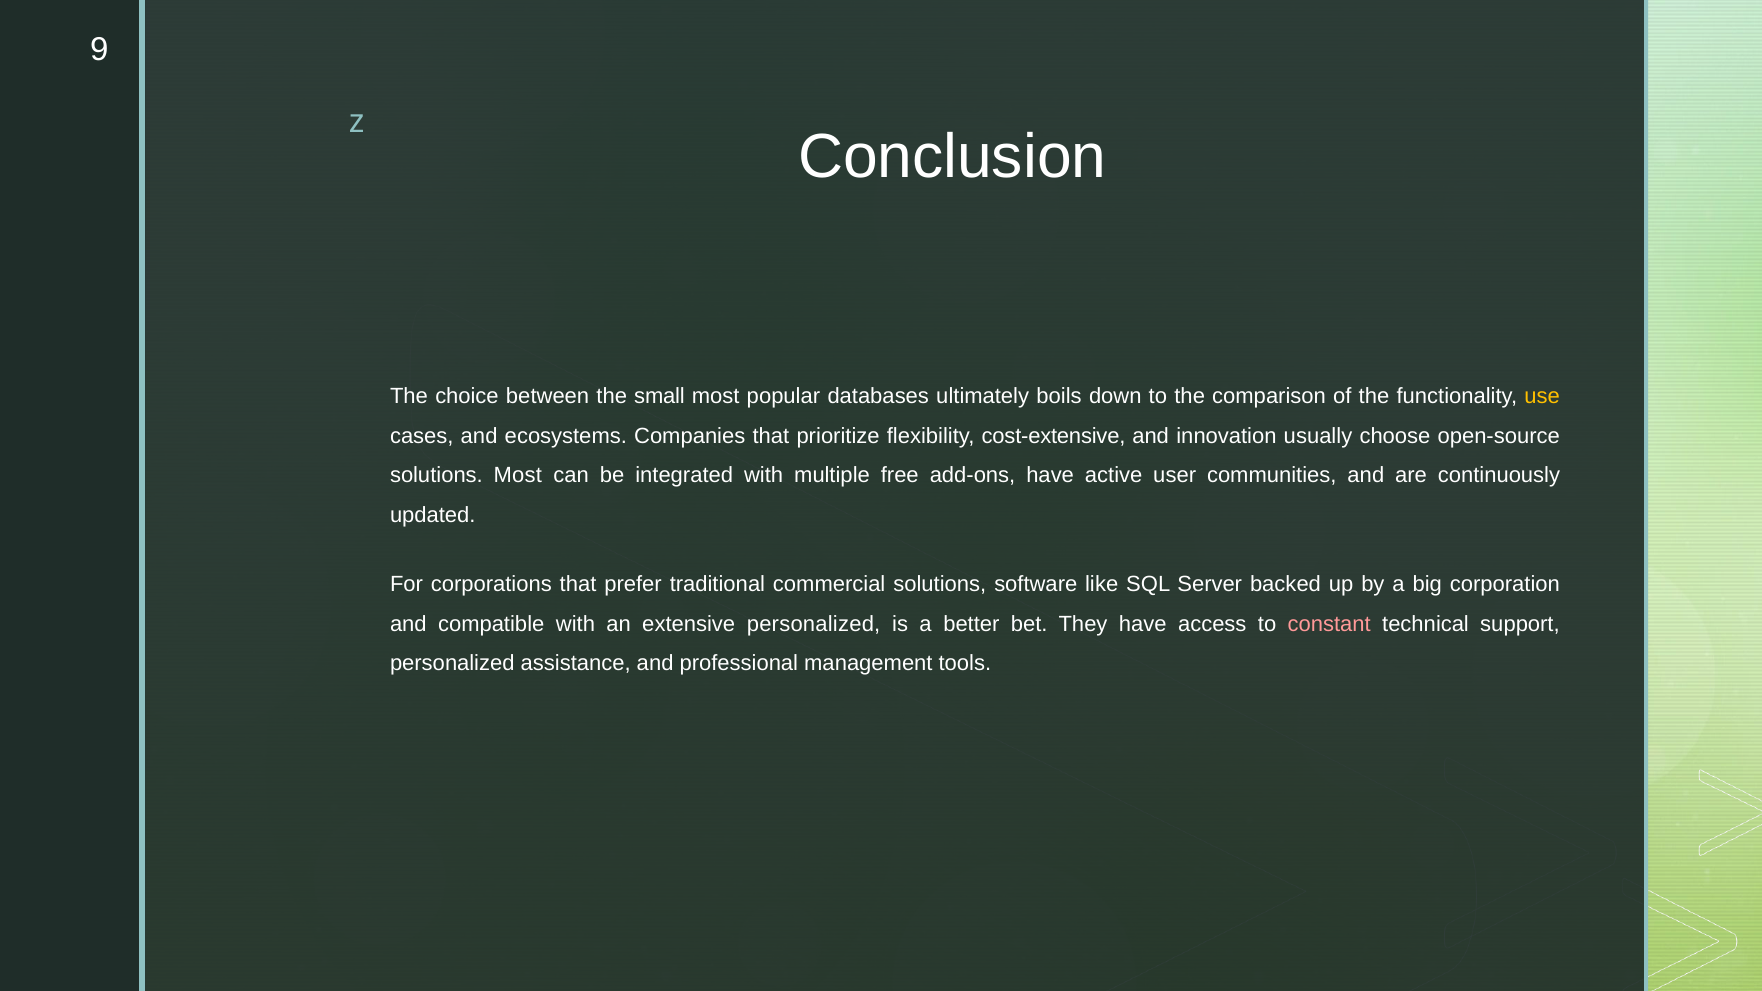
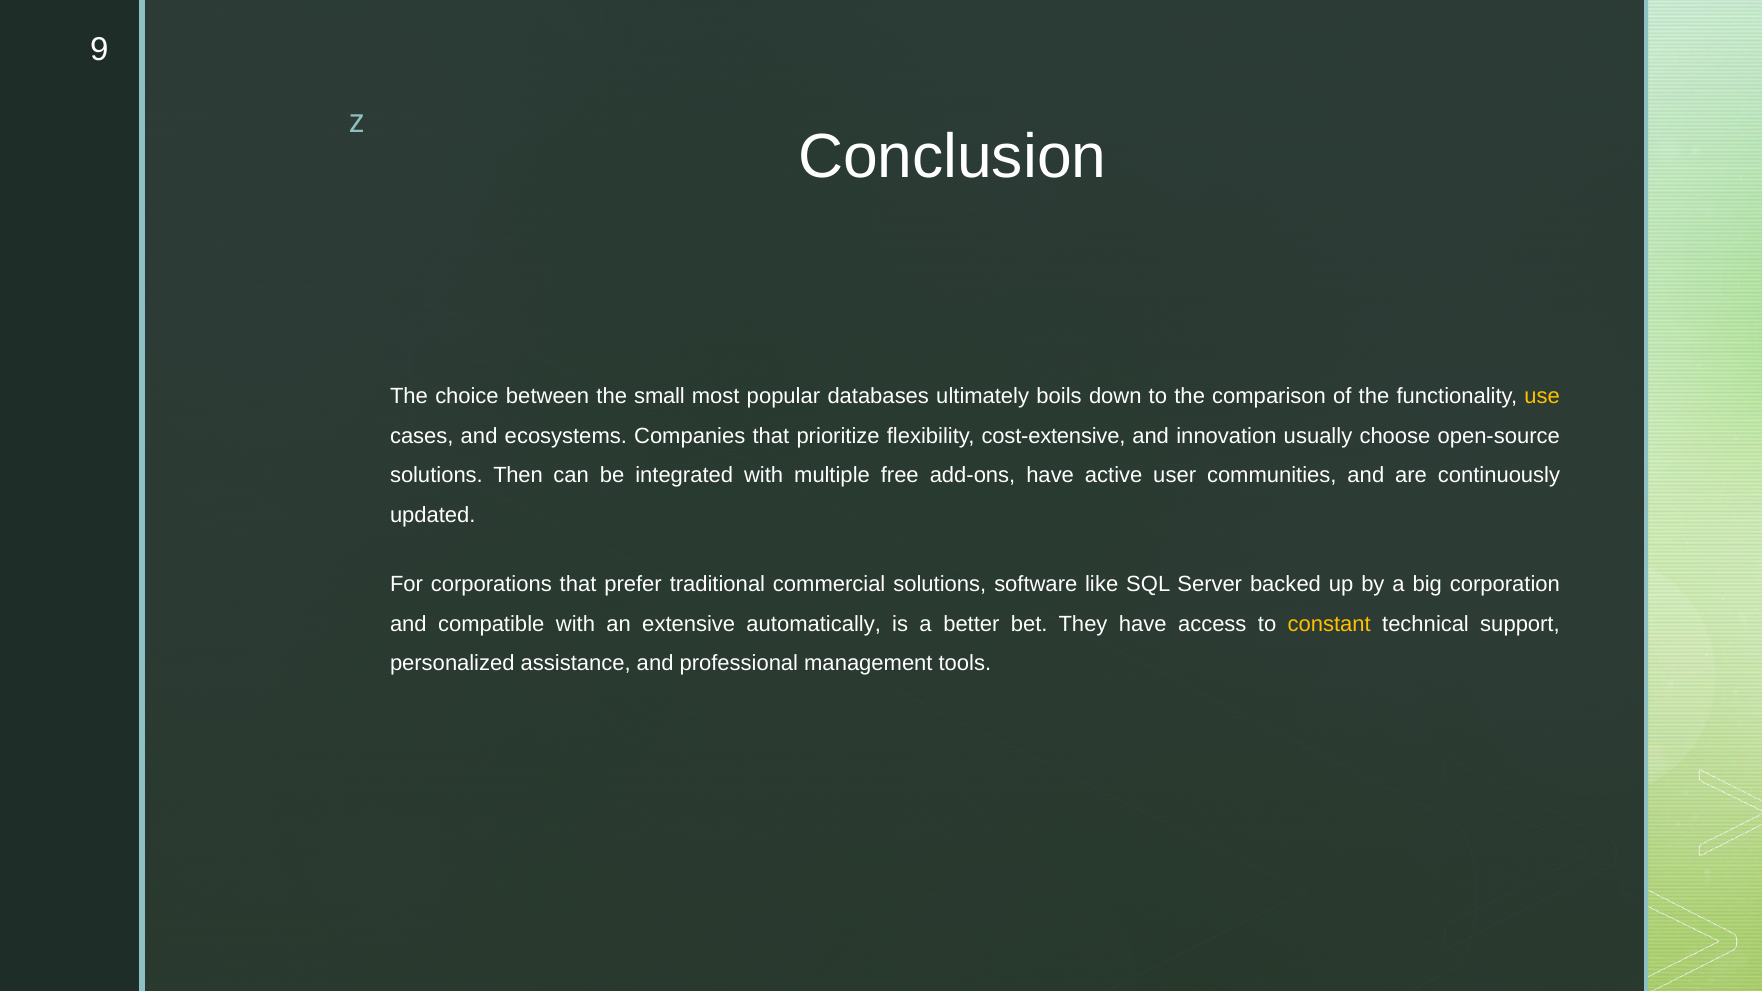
solutions Most: Most -> Then
extensive personalized: personalized -> automatically
constant colour: pink -> yellow
